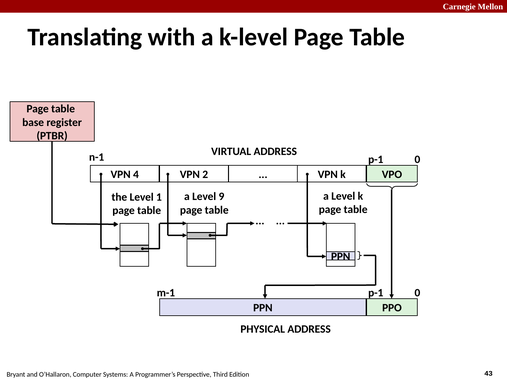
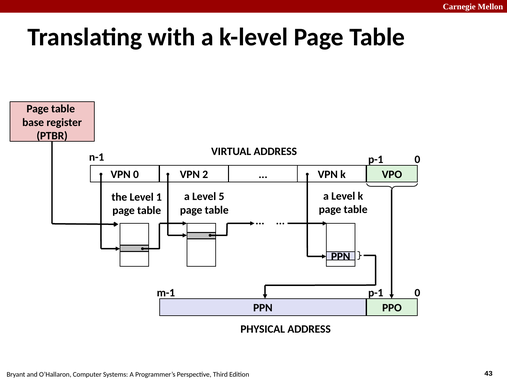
VPN 4: 4 -> 0
9: 9 -> 5
